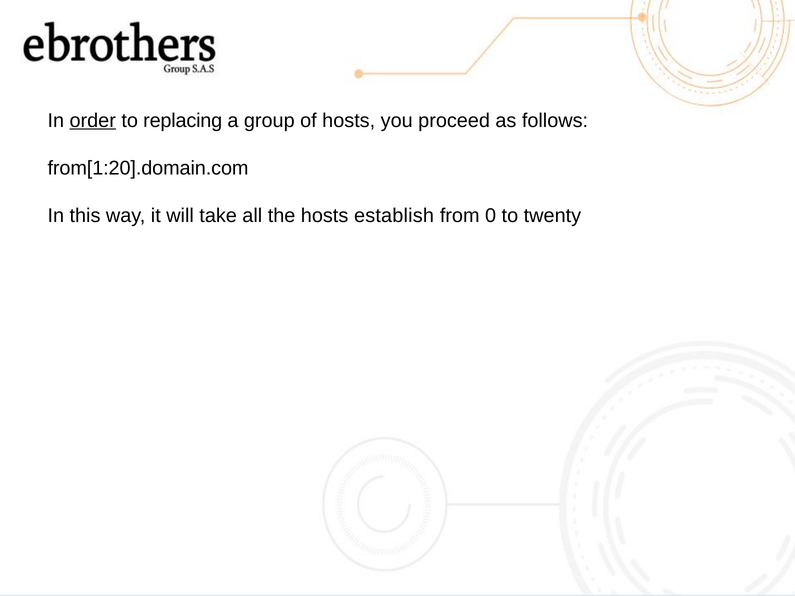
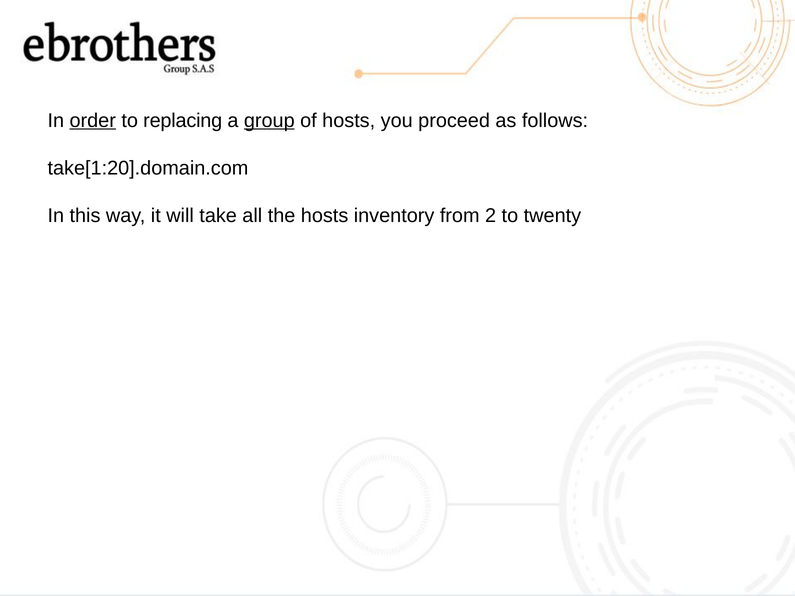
group underline: none -> present
from[1:20].domain.com: from[1:20].domain.com -> take[1:20].domain.com
establish: establish -> inventory
0: 0 -> 2
